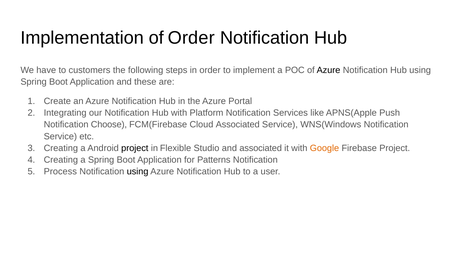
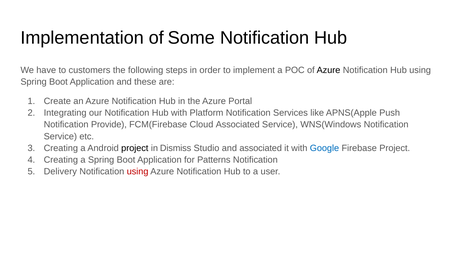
of Order: Order -> Some
Choose: Choose -> Provide
Flexible: Flexible -> Dismiss
Google colour: orange -> blue
Process: Process -> Delivery
using at (138, 171) colour: black -> red
